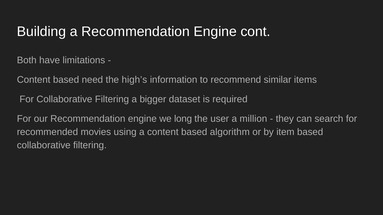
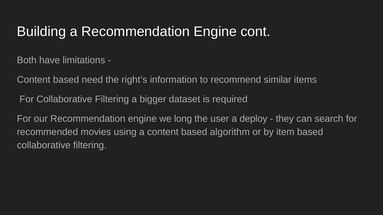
high’s: high’s -> right’s
million: million -> deploy
